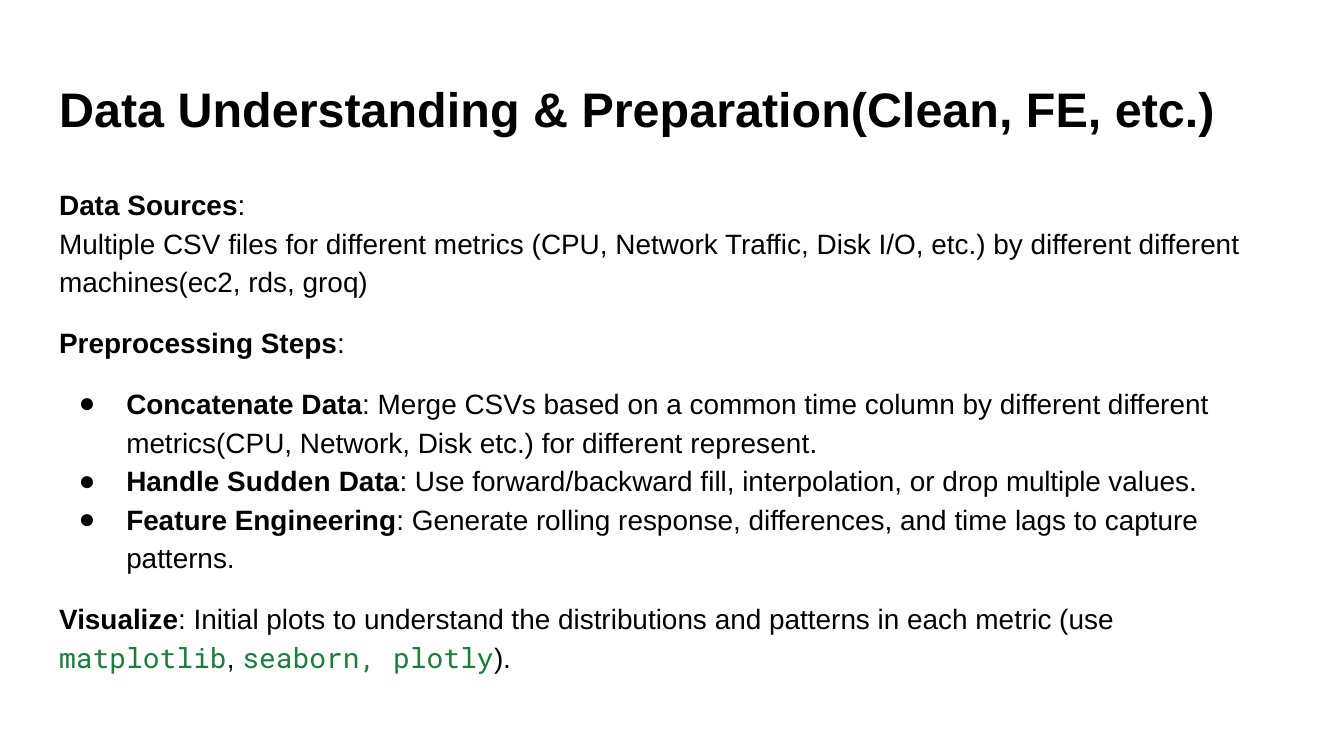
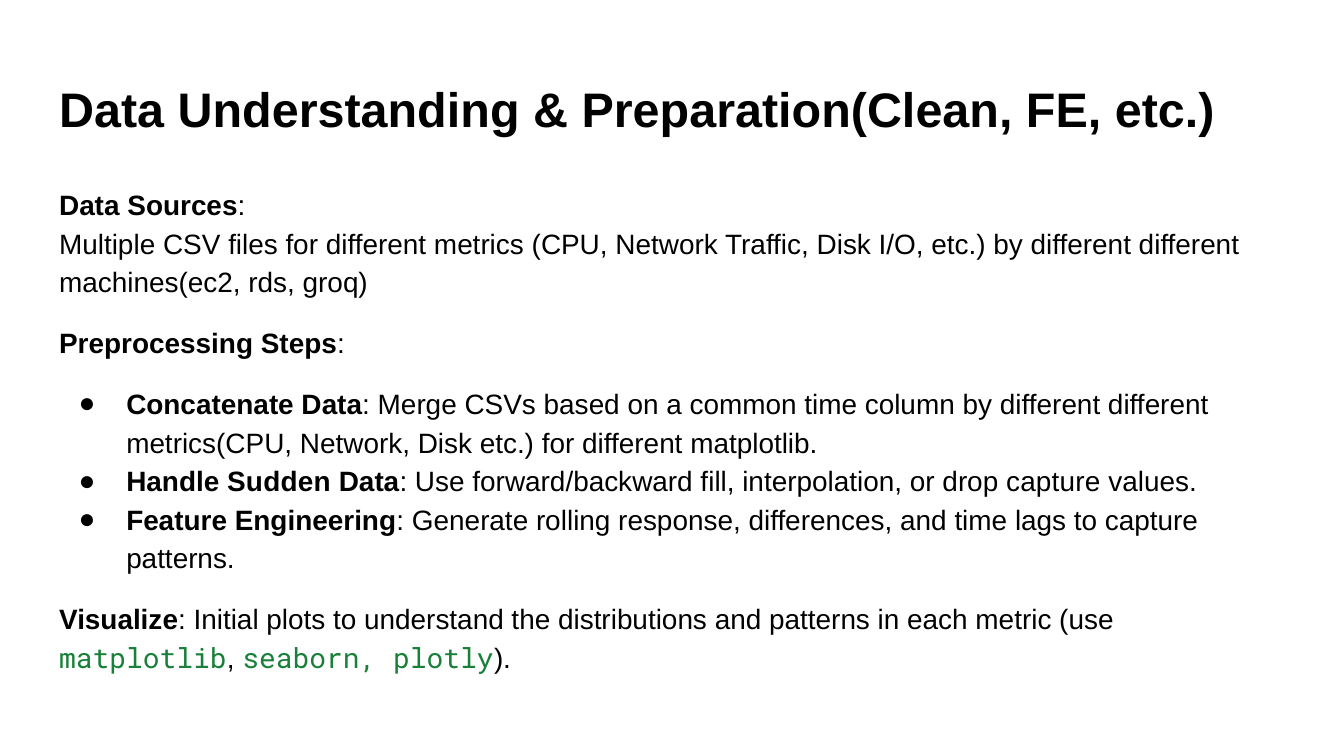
different represent: represent -> matplotlib
drop multiple: multiple -> capture
